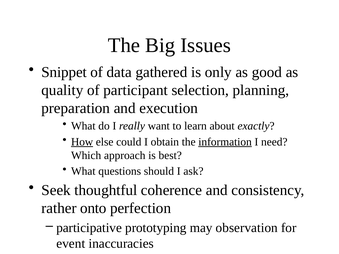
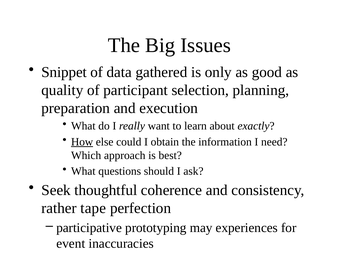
information underline: present -> none
onto: onto -> tape
observation: observation -> experiences
